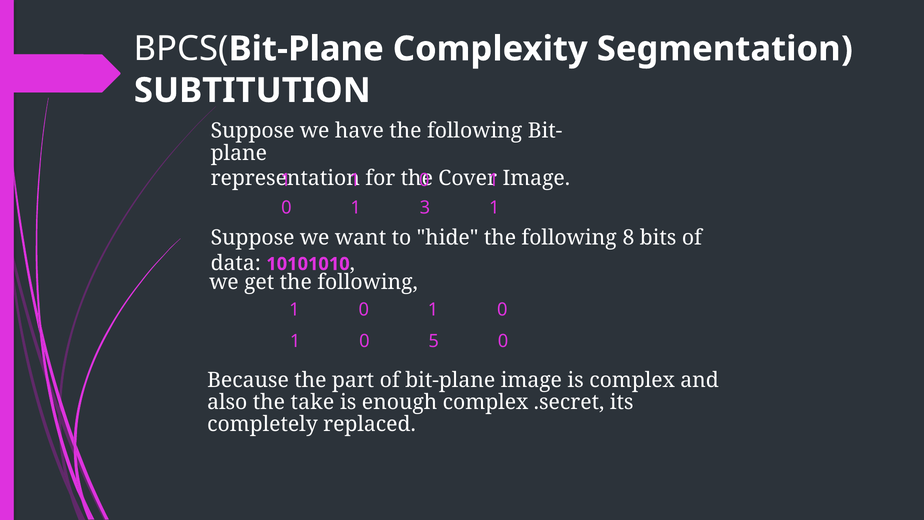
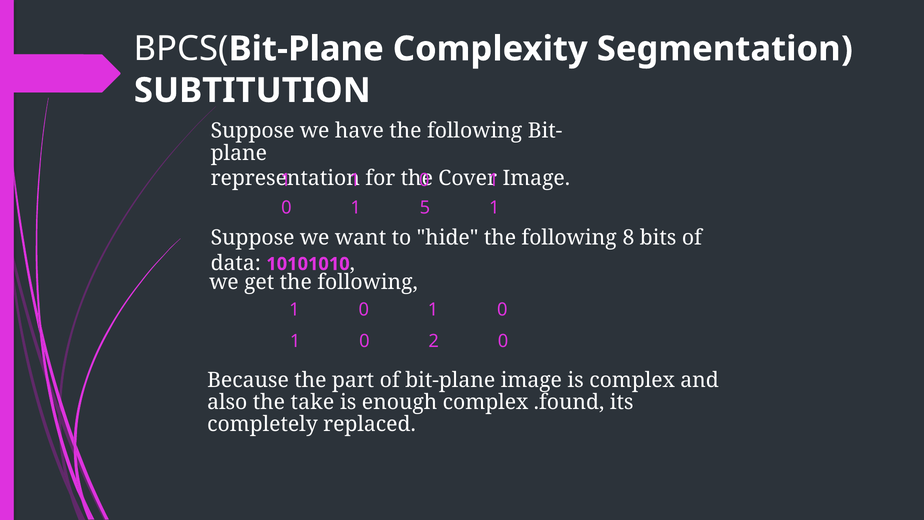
3: 3 -> 5
5: 5 -> 2
.secret: .secret -> .found
